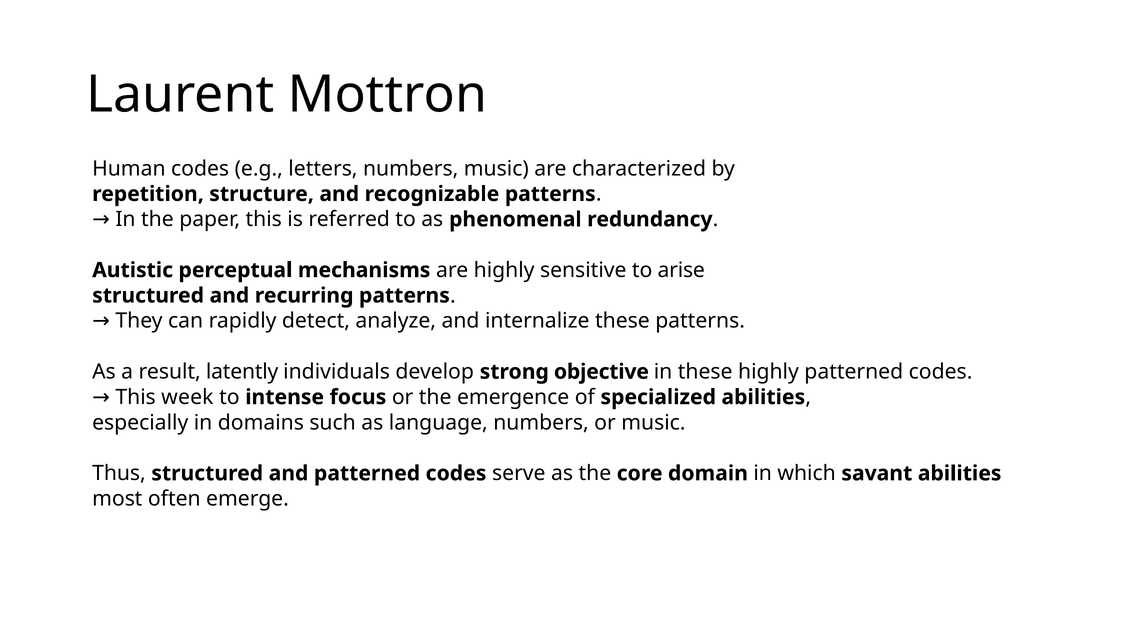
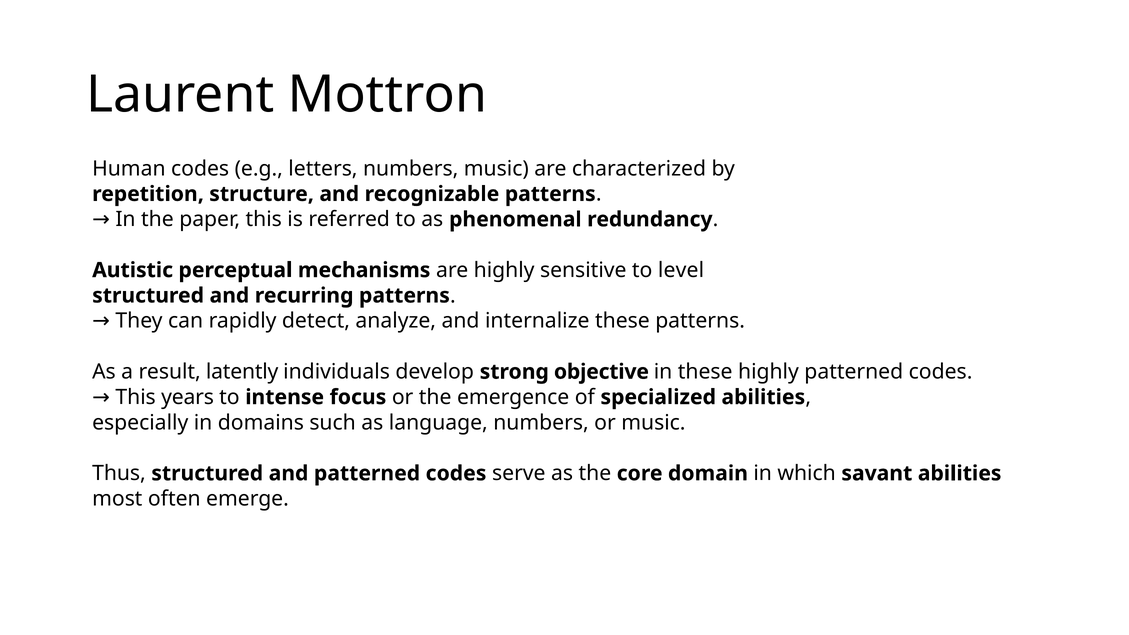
arise: arise -> level
week: week -> years
